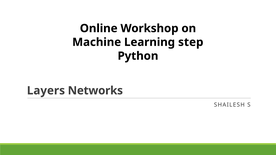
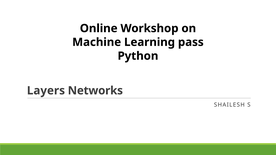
step: step -> pass
